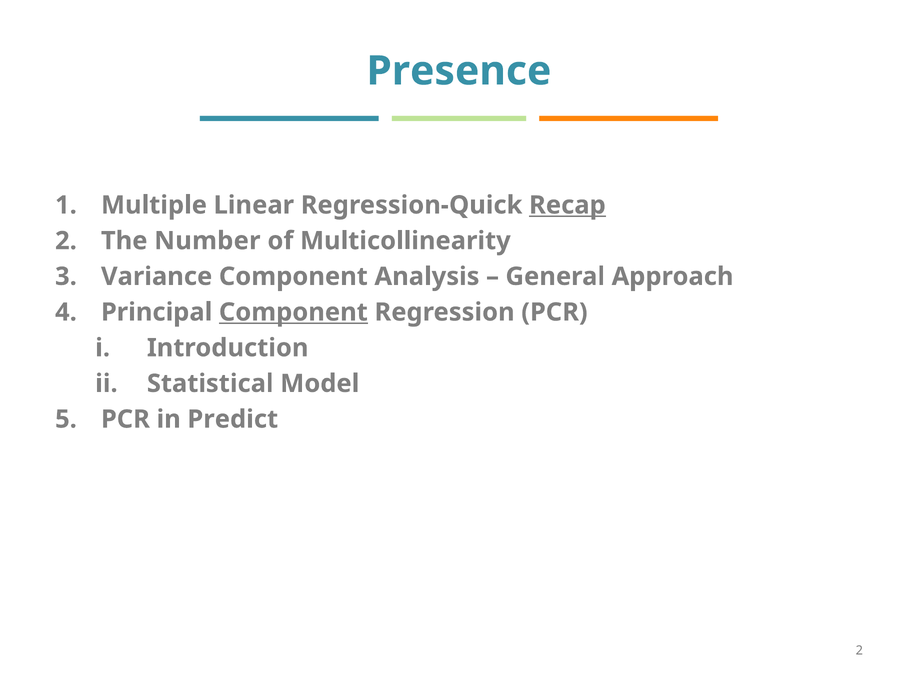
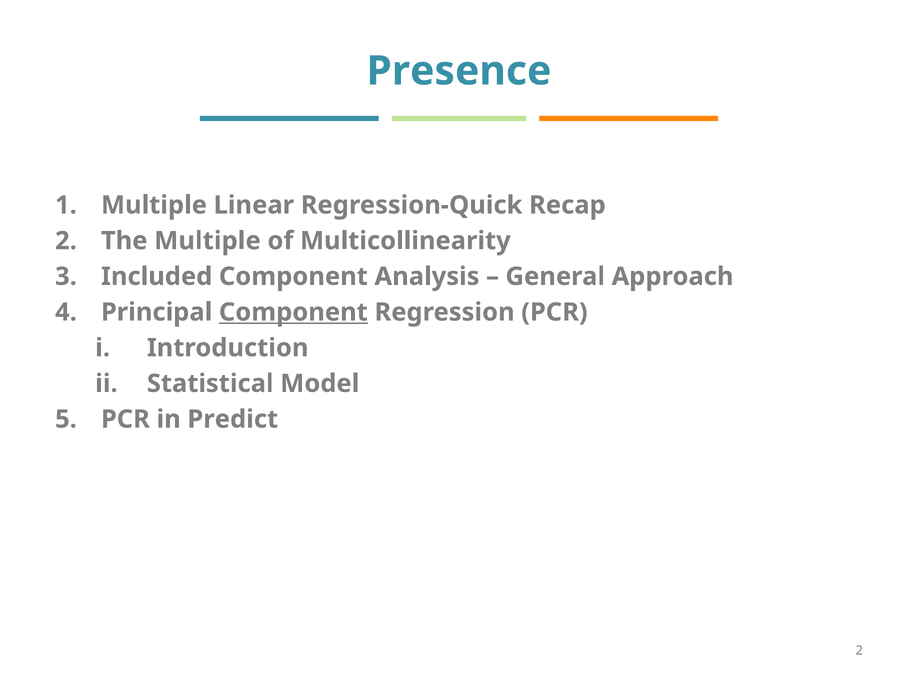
Recap underline: present -> none
The Number: Number -> Multiple
Variance: Variance -> Included
